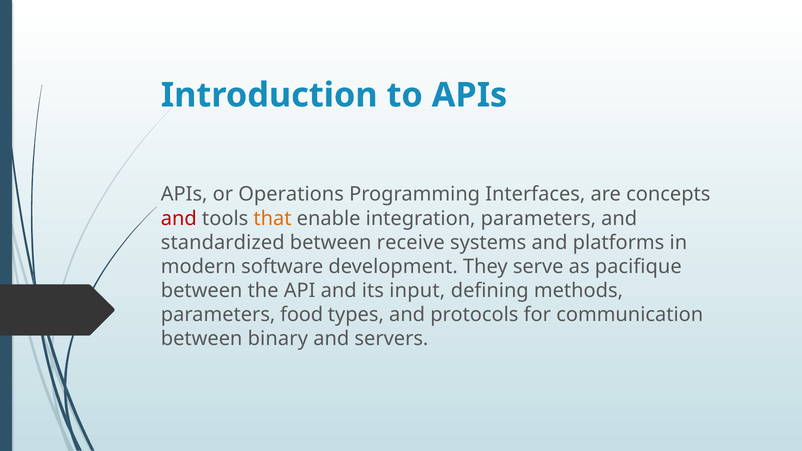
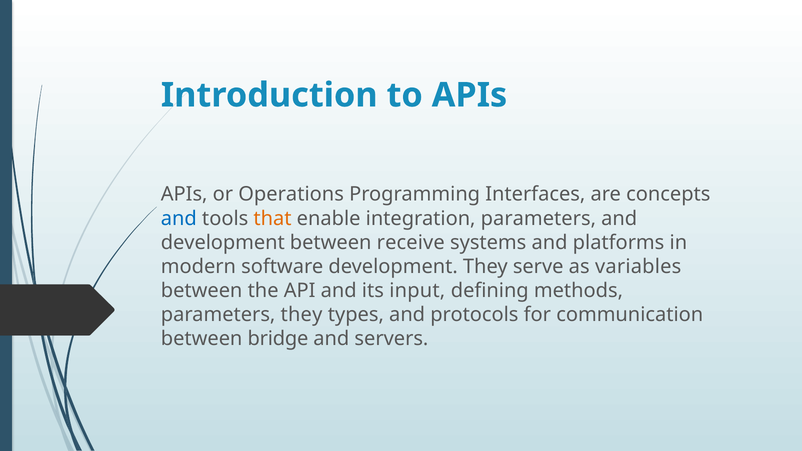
and at (179, 218) colour: red -> blue
standardized at (223, 243): standardized -> development
pacifique: pacifique -> variables
parameters food: food -> they
binary: binary -> bridge
